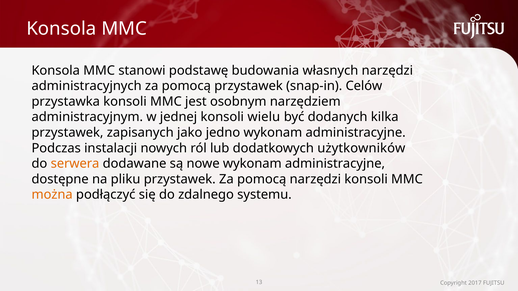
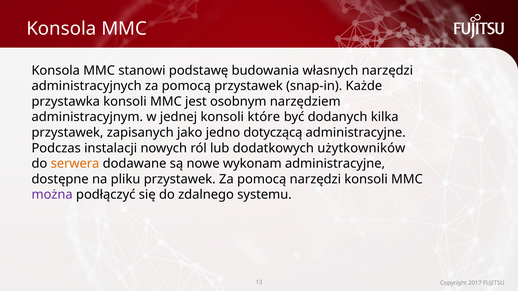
Celów: Celów -> Każde
wielu: wielu -> które
jedno wykonam: wykonam -> dotyczącą
można colour: orange -> purple
